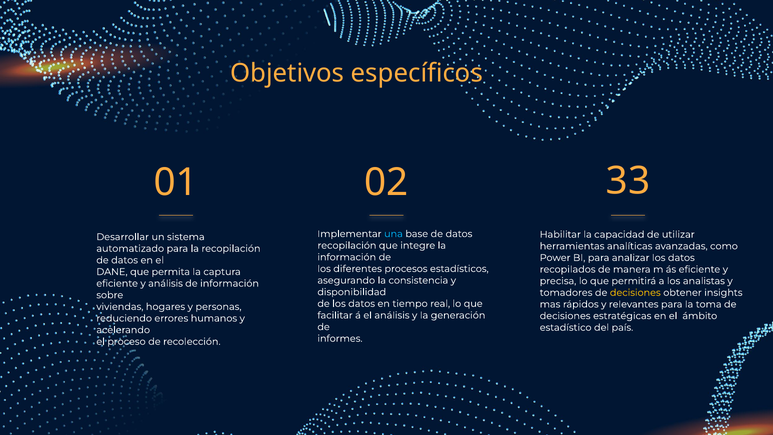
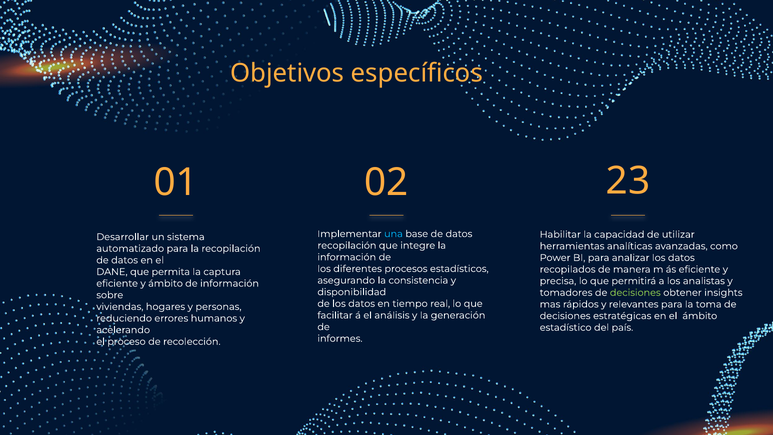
33: 33 -> 23
y análisis: análisis -> ámbito
decisiones at (635, 293) colour: yellow -> light green
